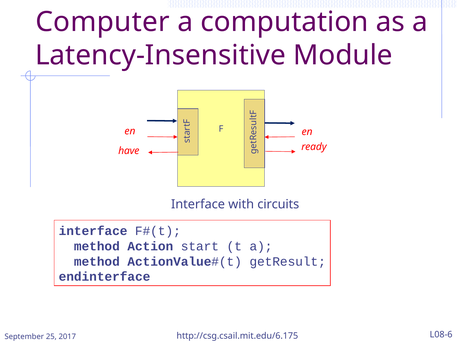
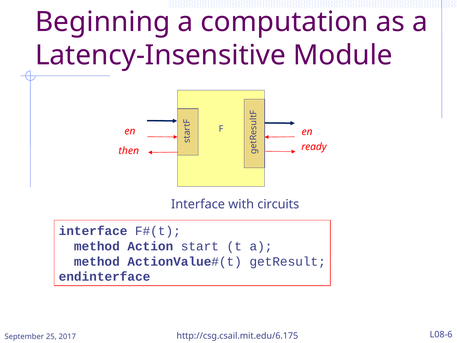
Computer: Computer -> Beginning
have: have -> then
